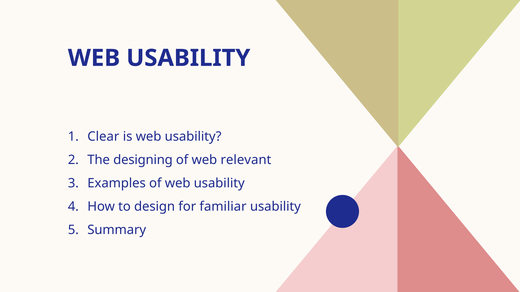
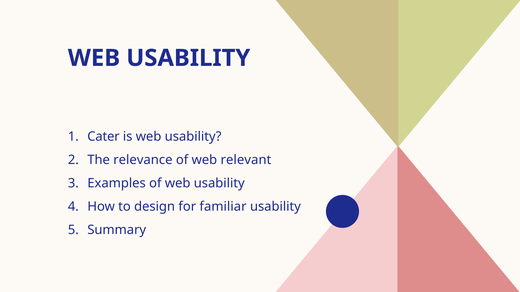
Clear: Clear -> Cater
designing: designing -> relevance
